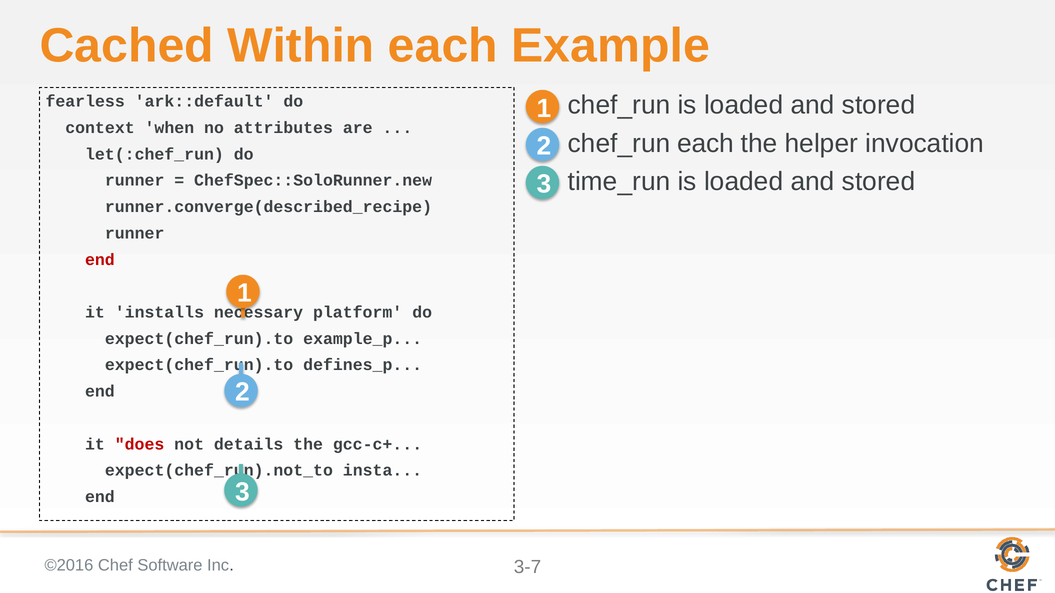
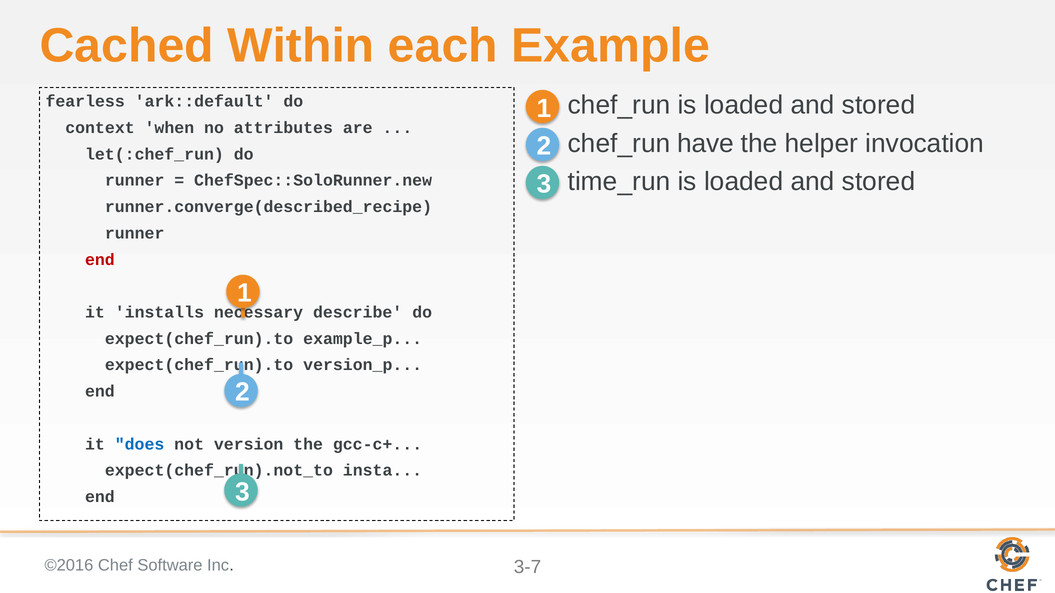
chef_run each: each -> have
platform: platform -> describe
defines_p: defines_p -> version_p
does colour: red -> blue
details: details -> version
